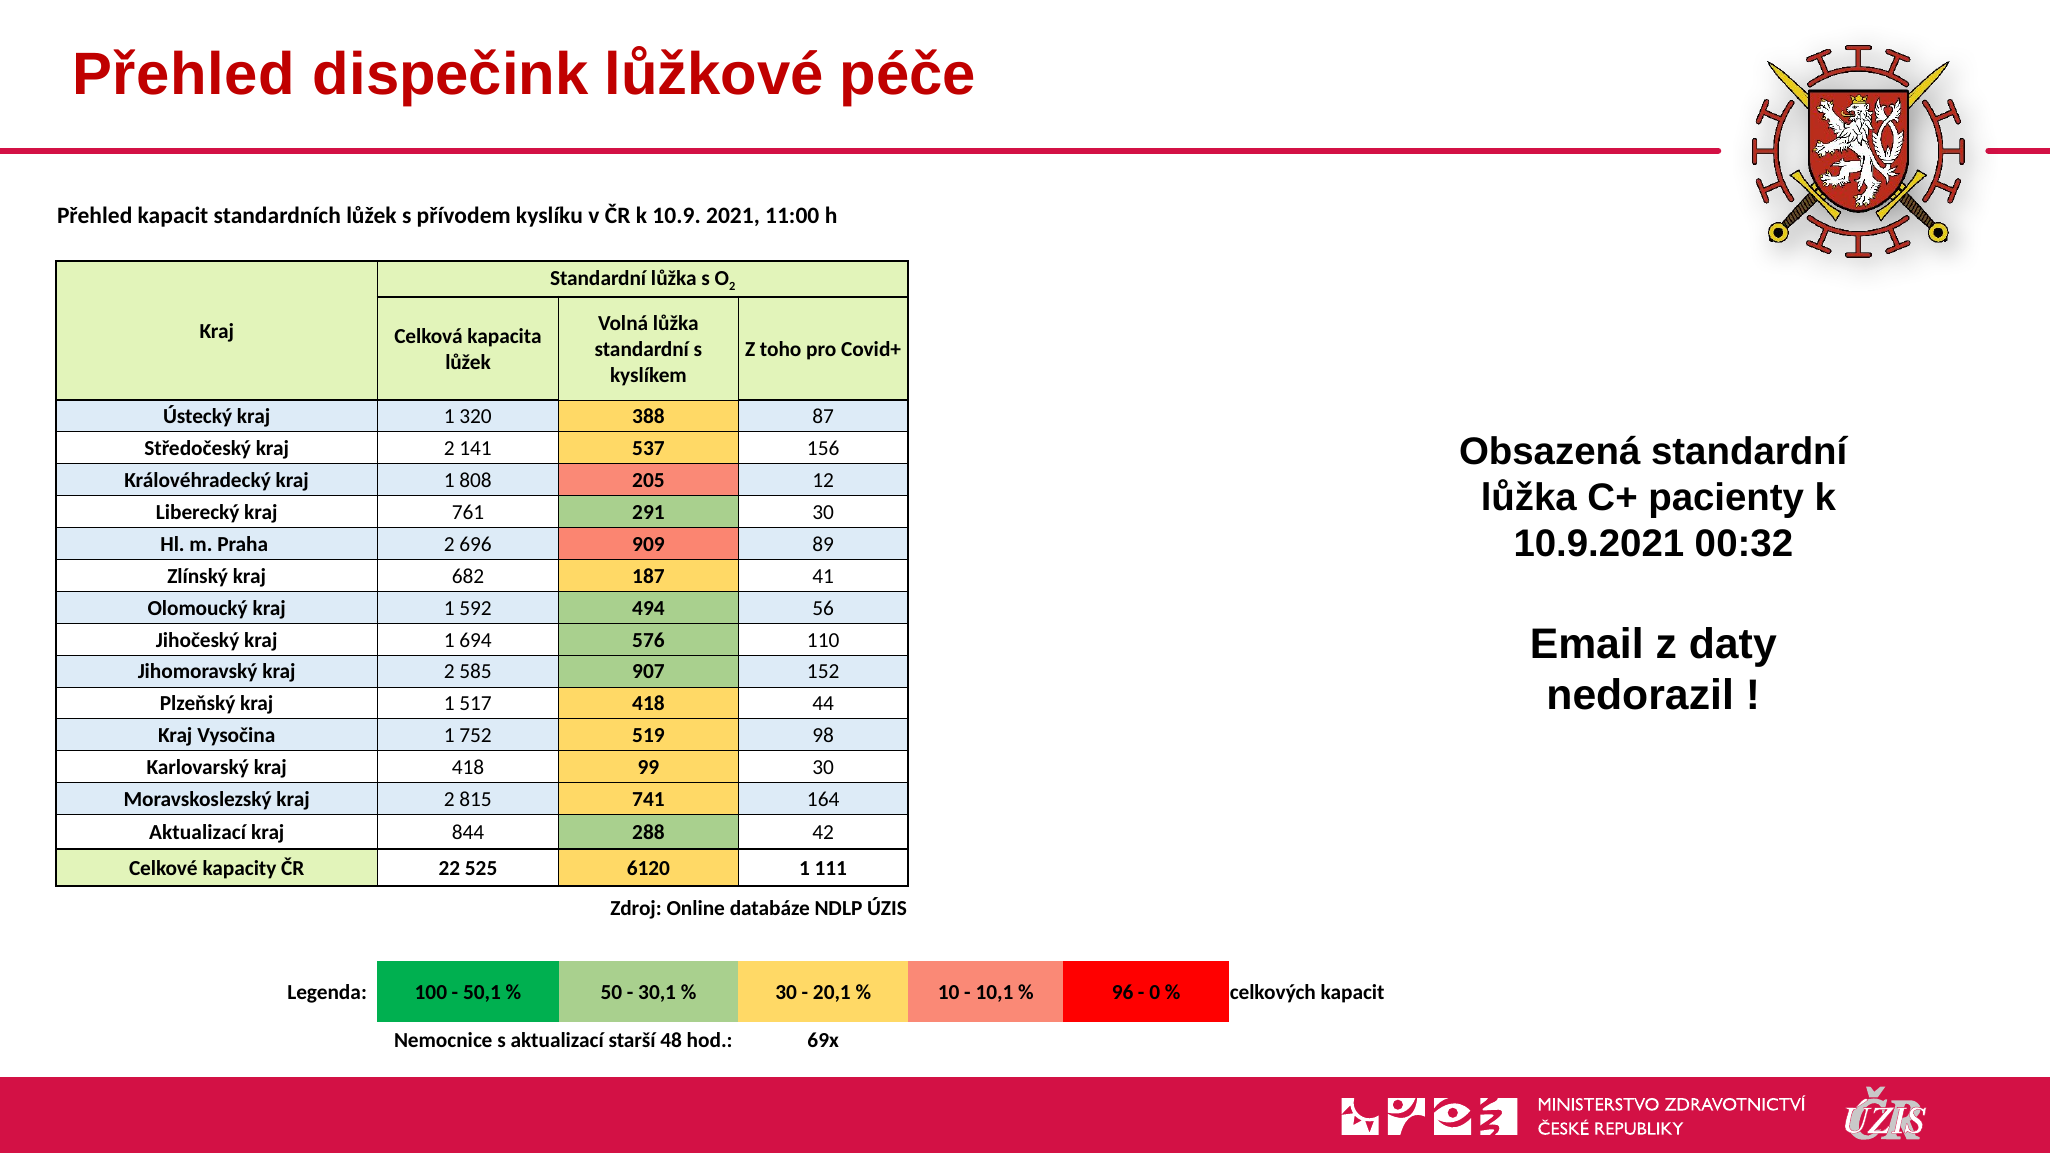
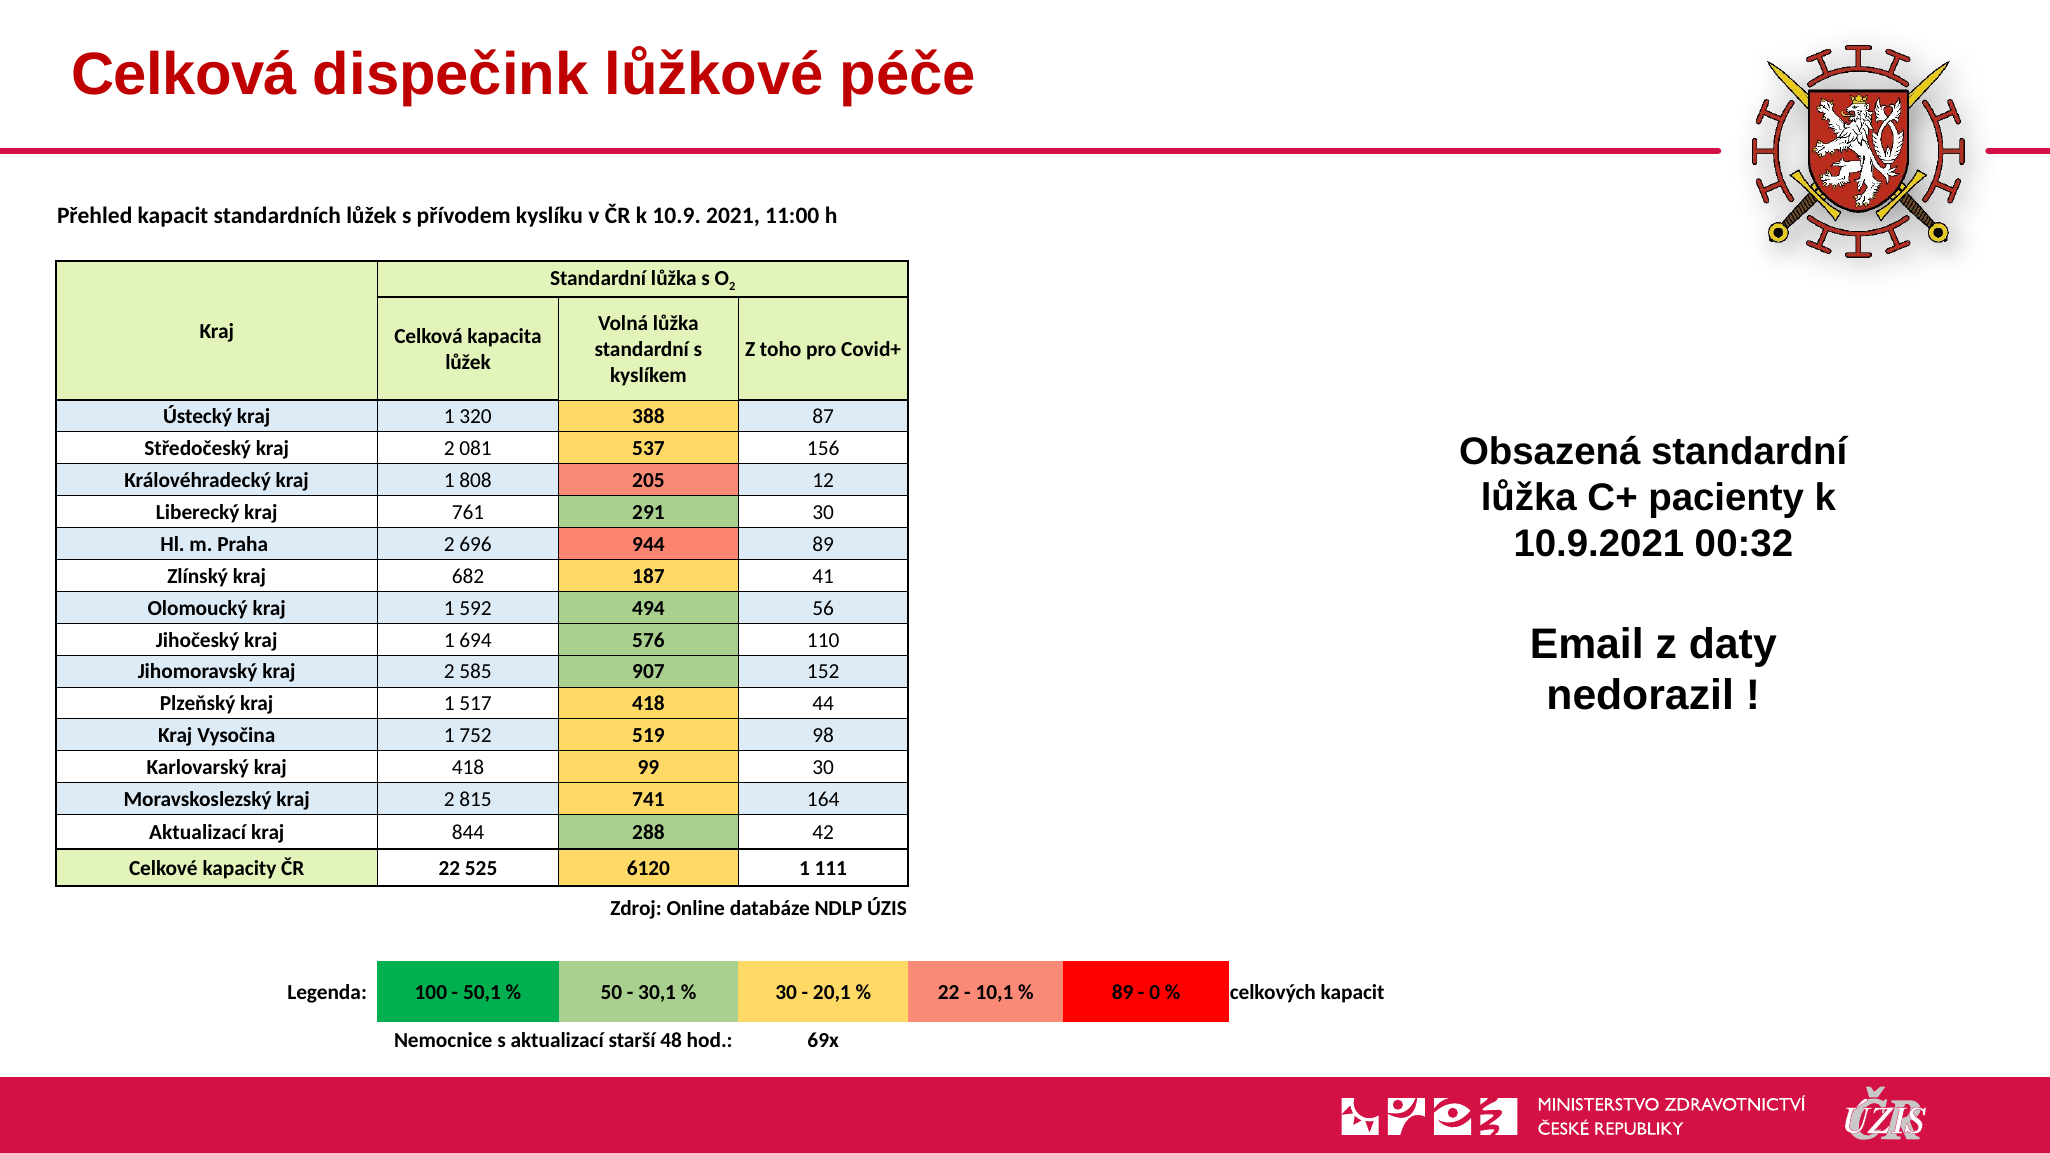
Přehled at (184, 75): Přehled -> Celková
141: 141 -> 081
909: 909 -> 944
10 at (949, 992): 10 -> 22
96 at (1123, 992): 96 -> 89
